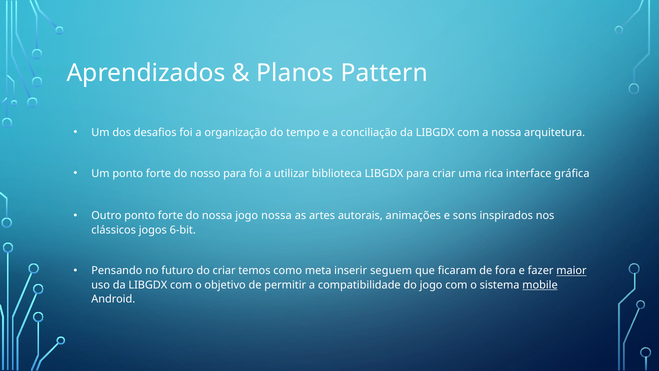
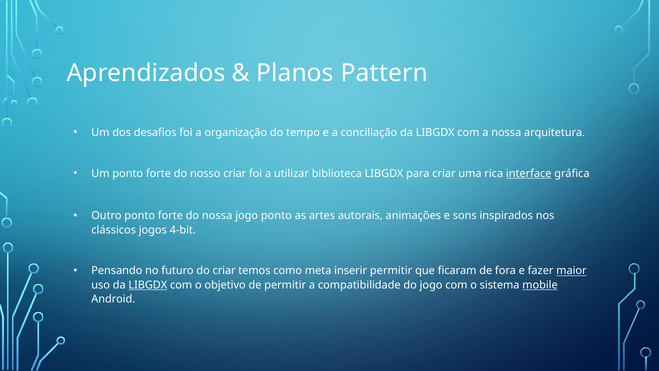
nosso para: para -> criar
interface underline: none -> present
jogo nossa: nossa -> ponto
6-bit: 6-bit -> 4-bit
inserir seguem: seguem -> permitir
LIBGDX at (148, 285) underline: none -> present
